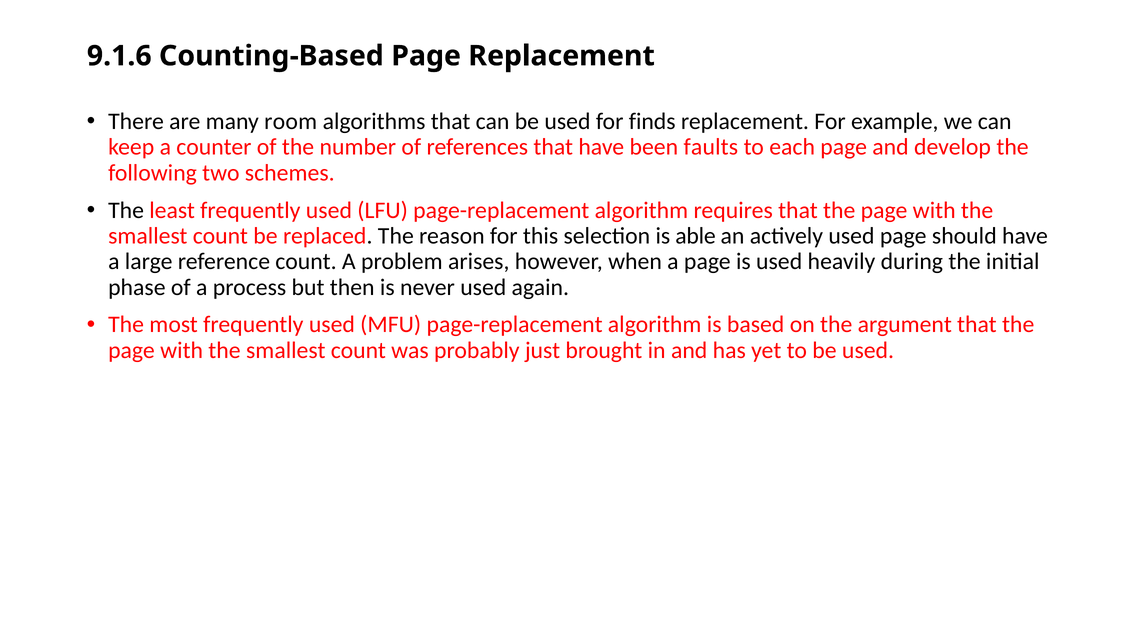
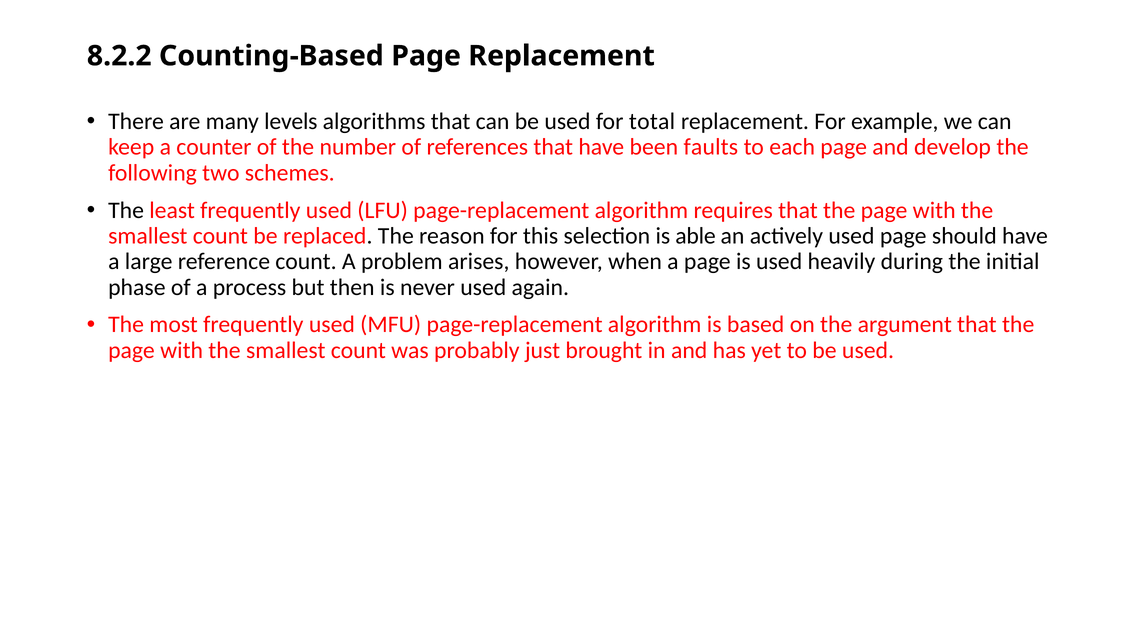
9.1.6: 9.1.6 -> 8.2.2
room: room -> levels
finds: finds -> total
